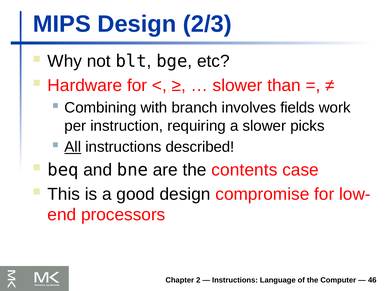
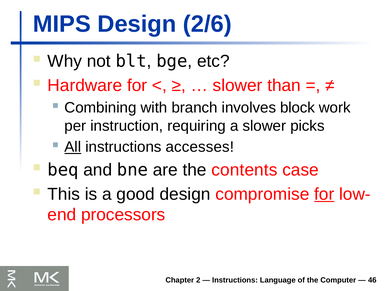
2/3: 2/3 -> 2/6
fields: fields -> block
described: described -> accesses
for at (324, 194) underline: none -> present
